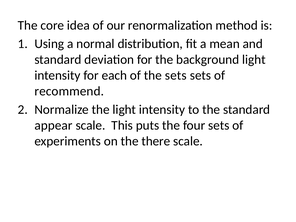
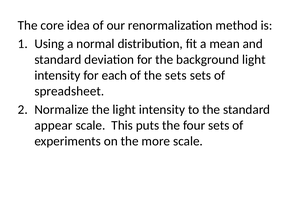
recommend: recommend -> spreadsheet
there: there -> more
